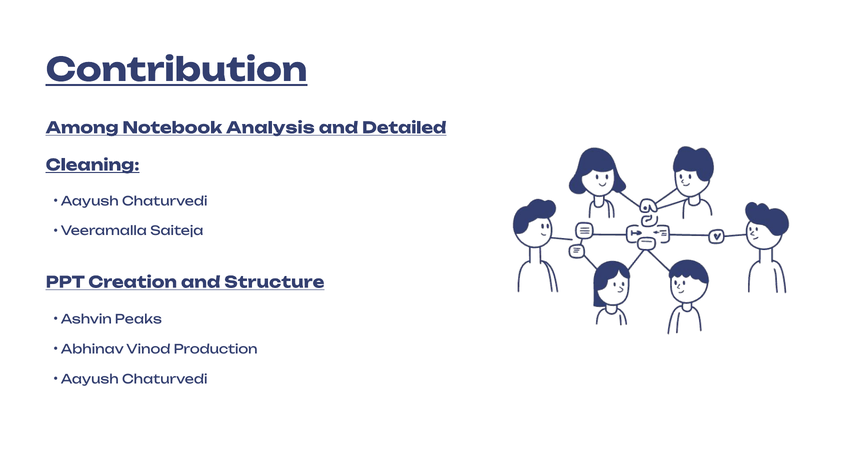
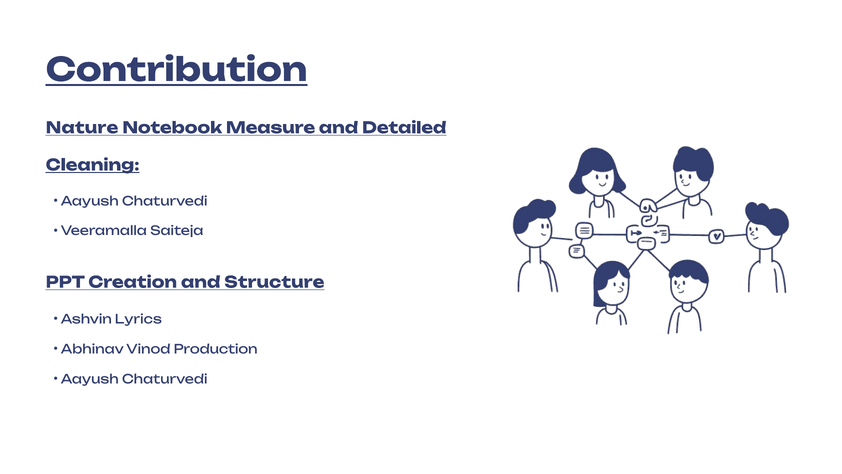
Among: Among -> Nature
Analysis: Analysis -> Measure
Peaks: Peaks -> Lyrics
